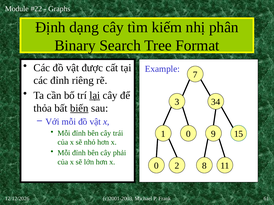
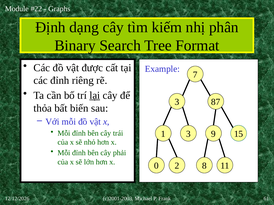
34: 34 -> 87
biến underline: present -> none
1 0: 0 -> 3
